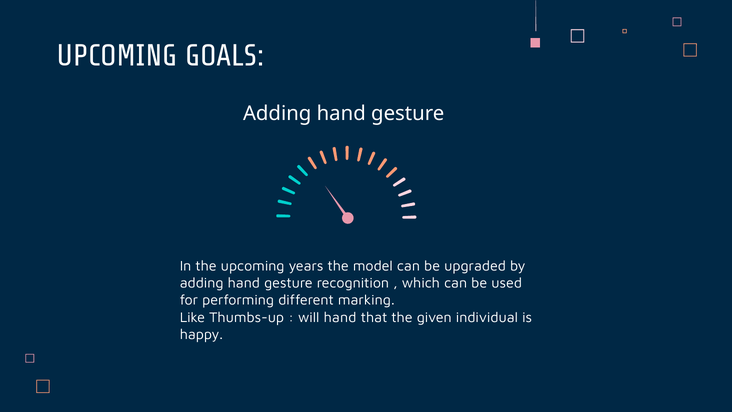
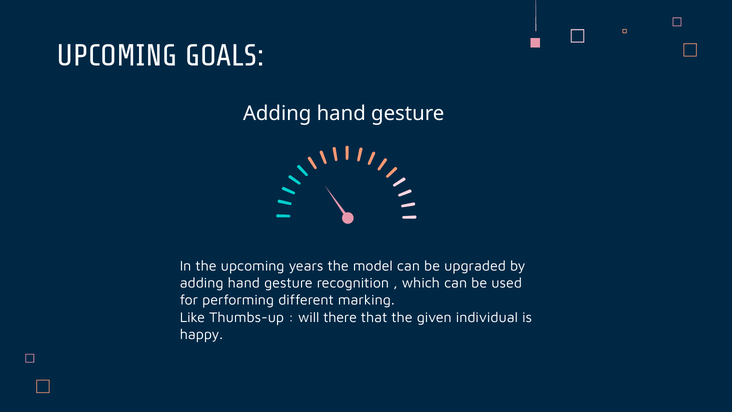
will hand: hand -> there
